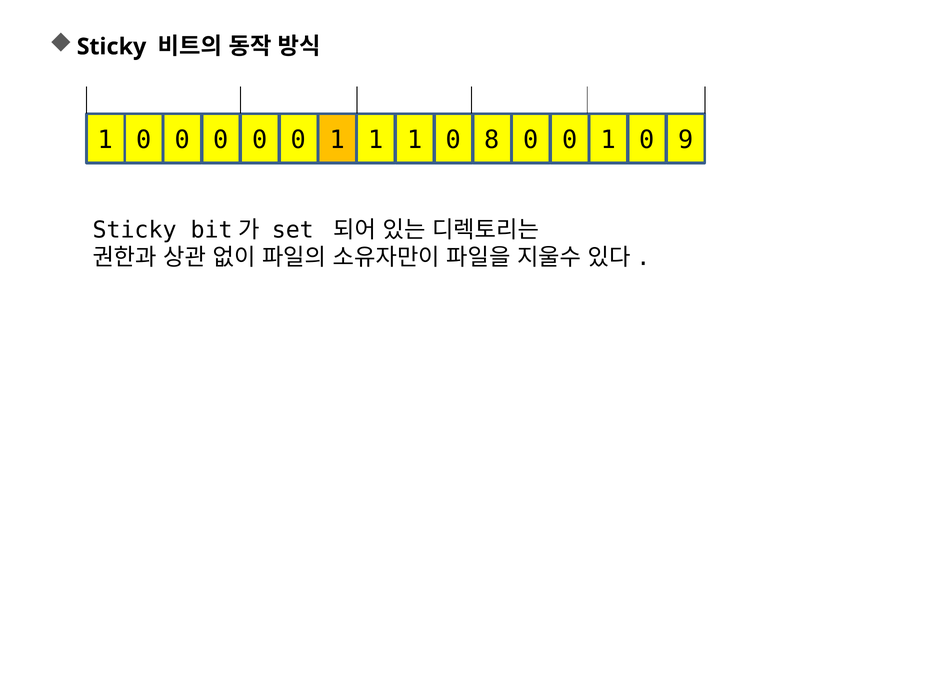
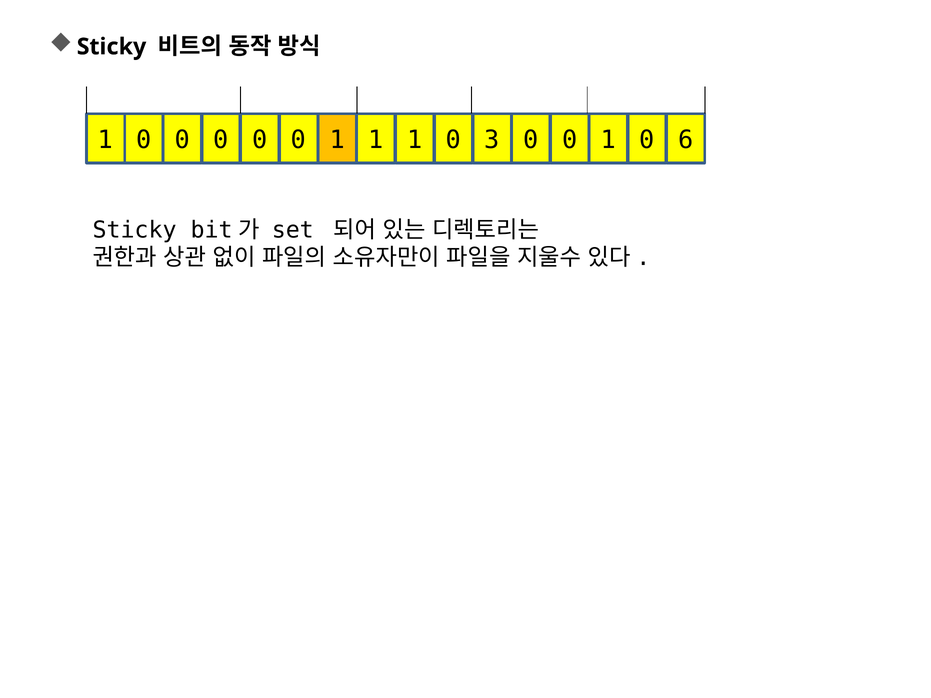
8: 8 -> 3
9: 9 -> 6
